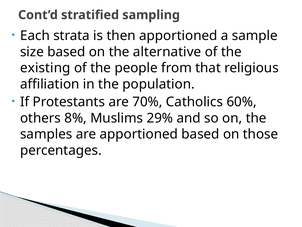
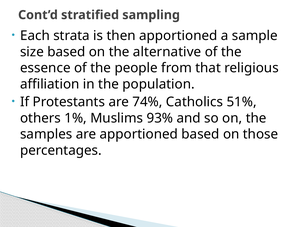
existing: existing -> essence
70%: 70% -> 74%
60%: 60% -> 51%
8%: 8% -> 1%
29%: 29% -> 93%
